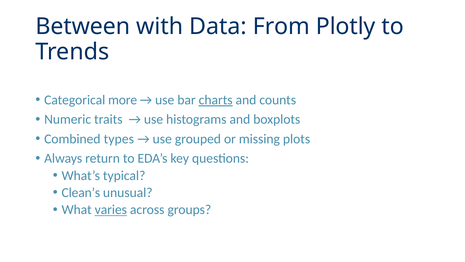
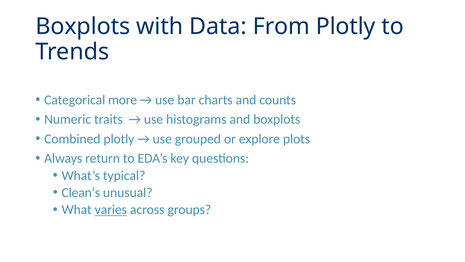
Between at (83, 26): Between -> Boxplots
charts underline: present -> none
Combined types: types -> plotly
missing: missing -> explore
